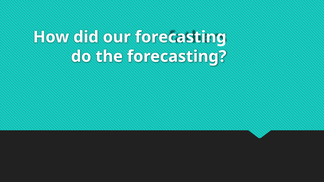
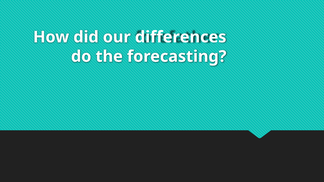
our forecasting: forecasting -> differences
